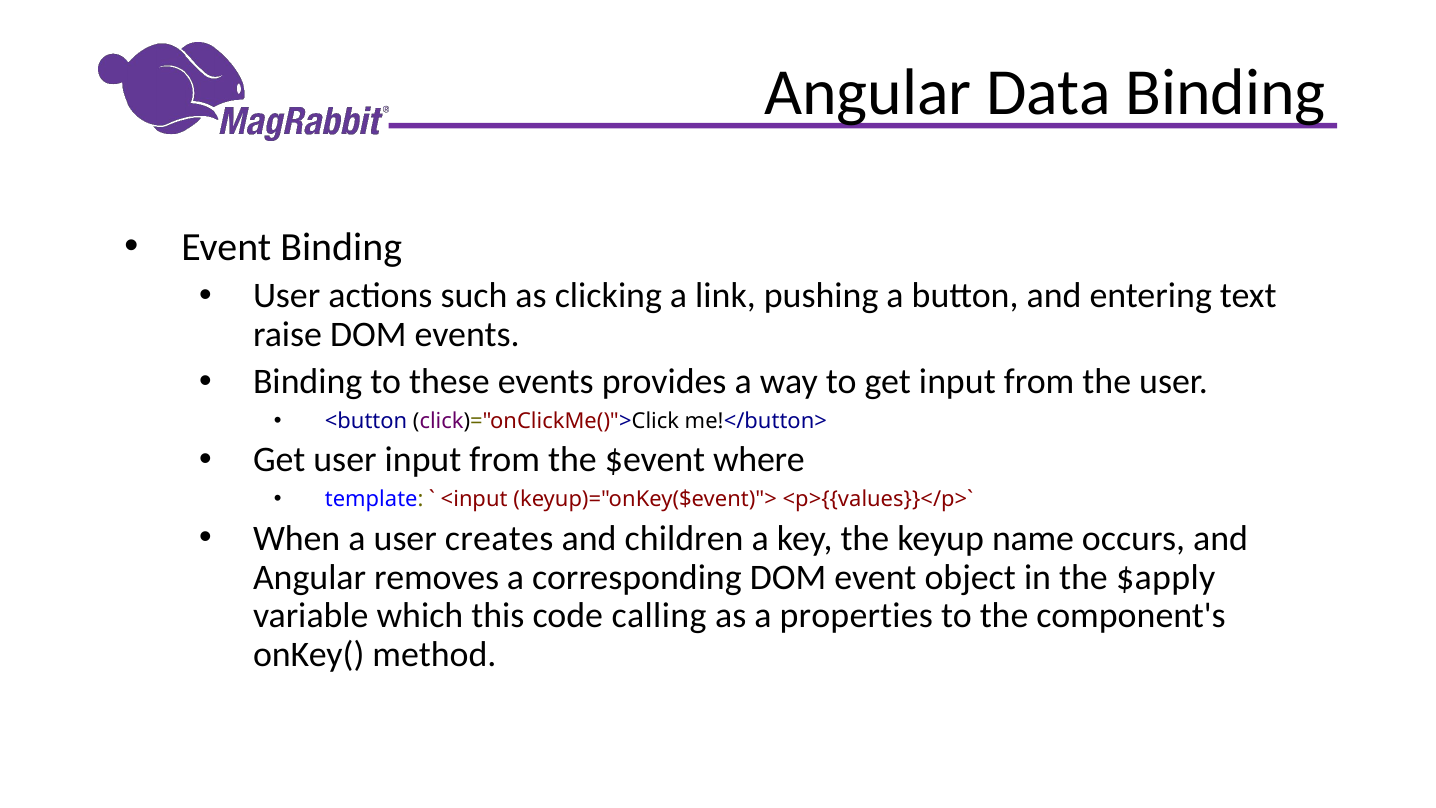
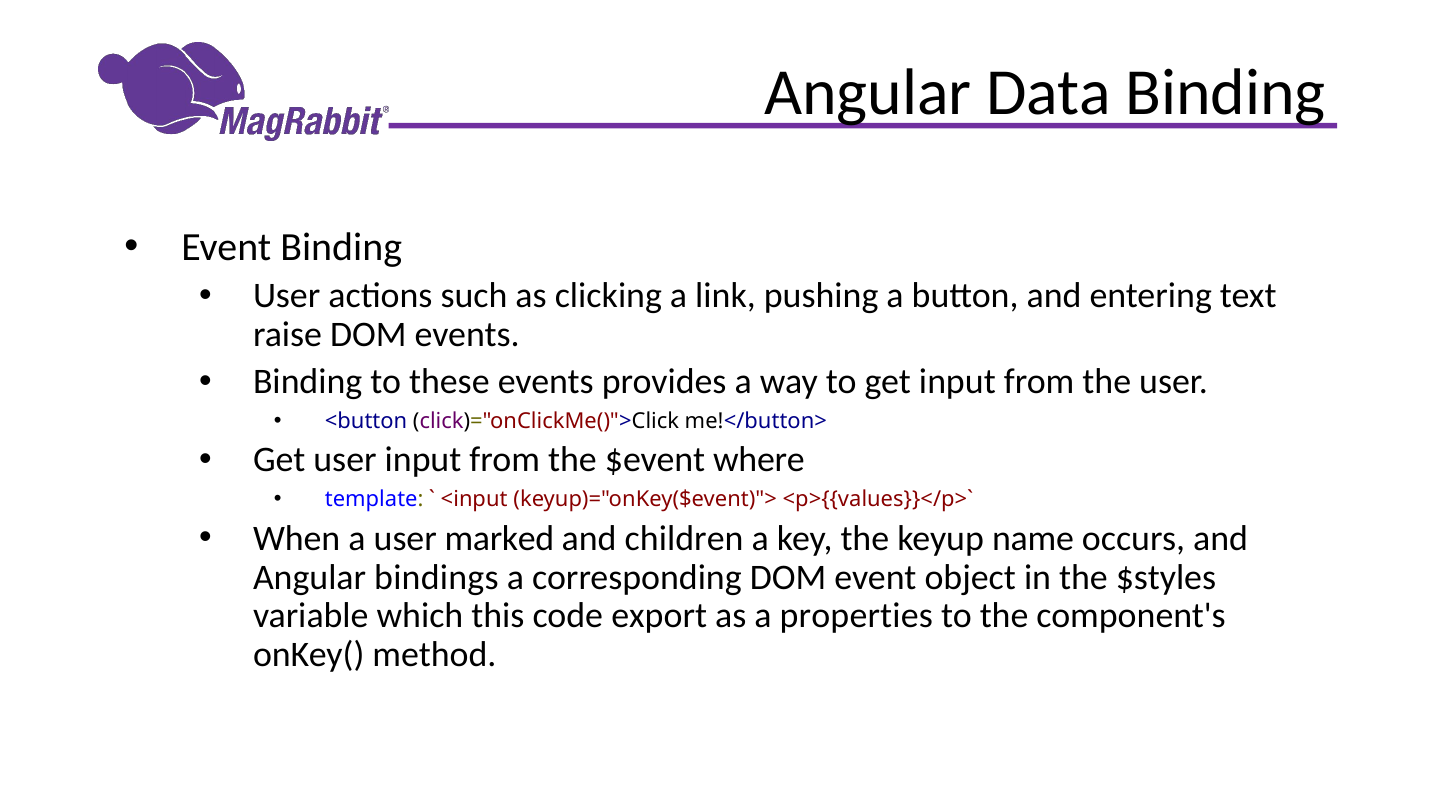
creates: creates -> marked
removes: removes -> bindings
$apply: $apply -> $styles
calling: calling -> export
